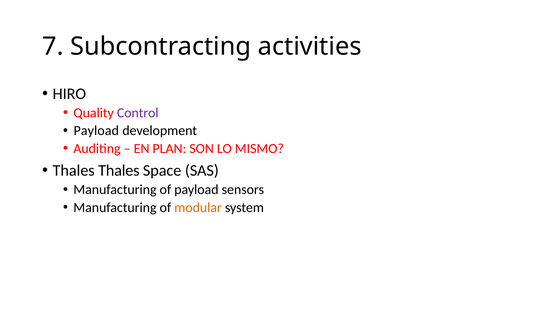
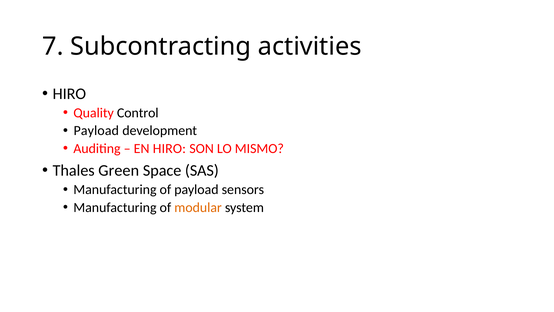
Control colour: purple -> black
EN PLAN: PLAN -> HIRO
Thales Thales: Thales -> Green
